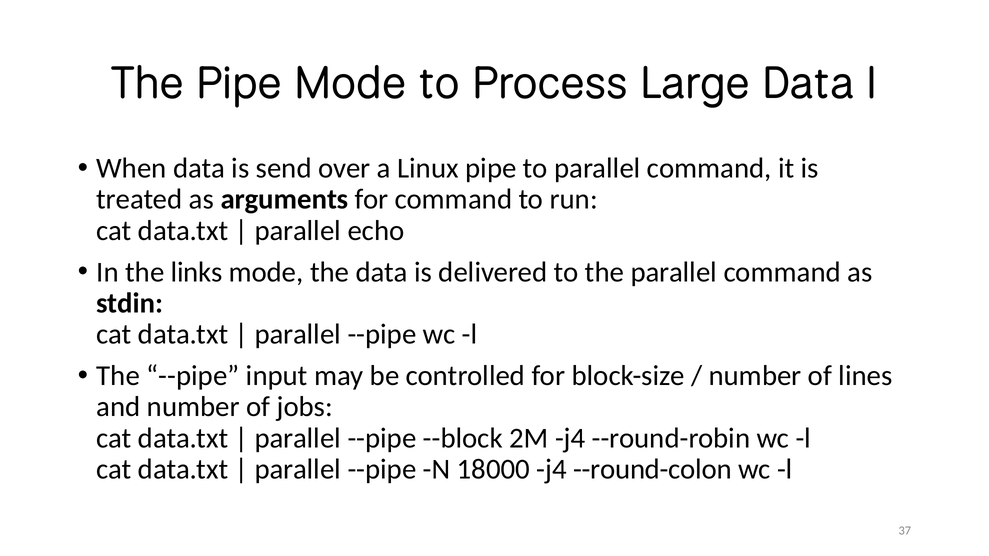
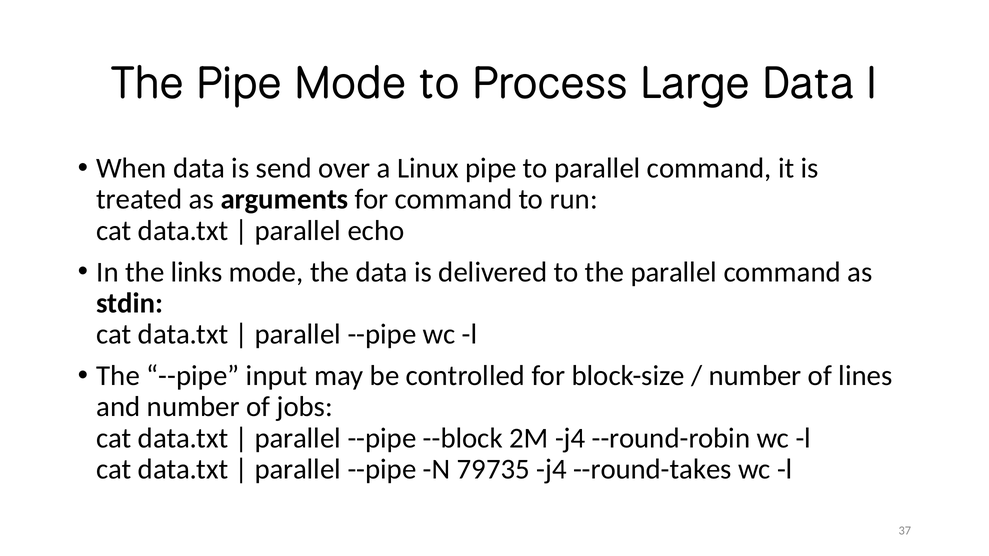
18000: 18000 -> 79735
--round-colon: --round-colon -> --round-takes
